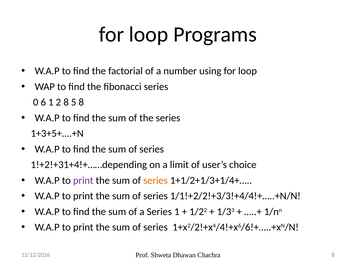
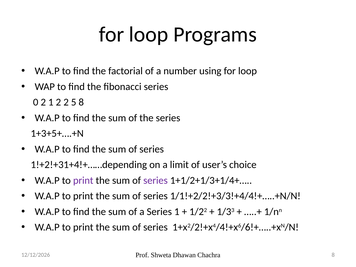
0 6: 6 -> 2
2 8: 8 -> 2
series at (155, 180) colour: orange -> purple
